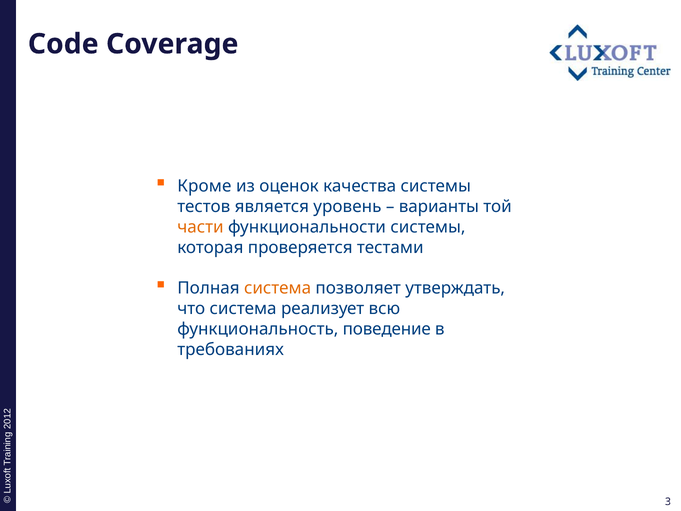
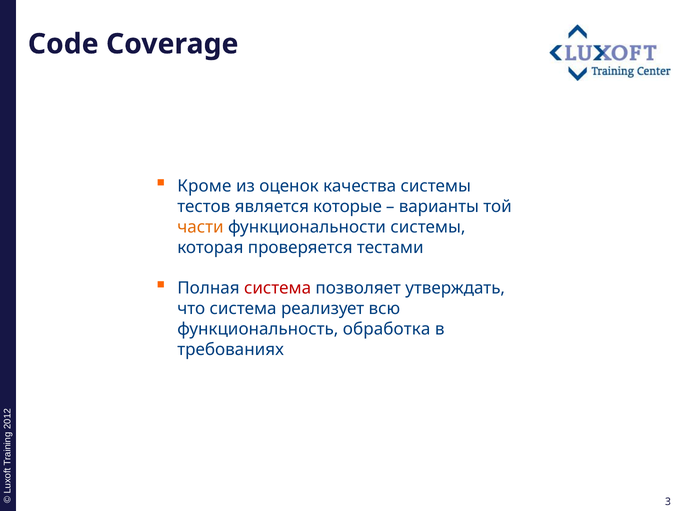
уровень: уровень -> которые
система at (278, 288) colour: orange -> red
поведение: поведение -> обработка
